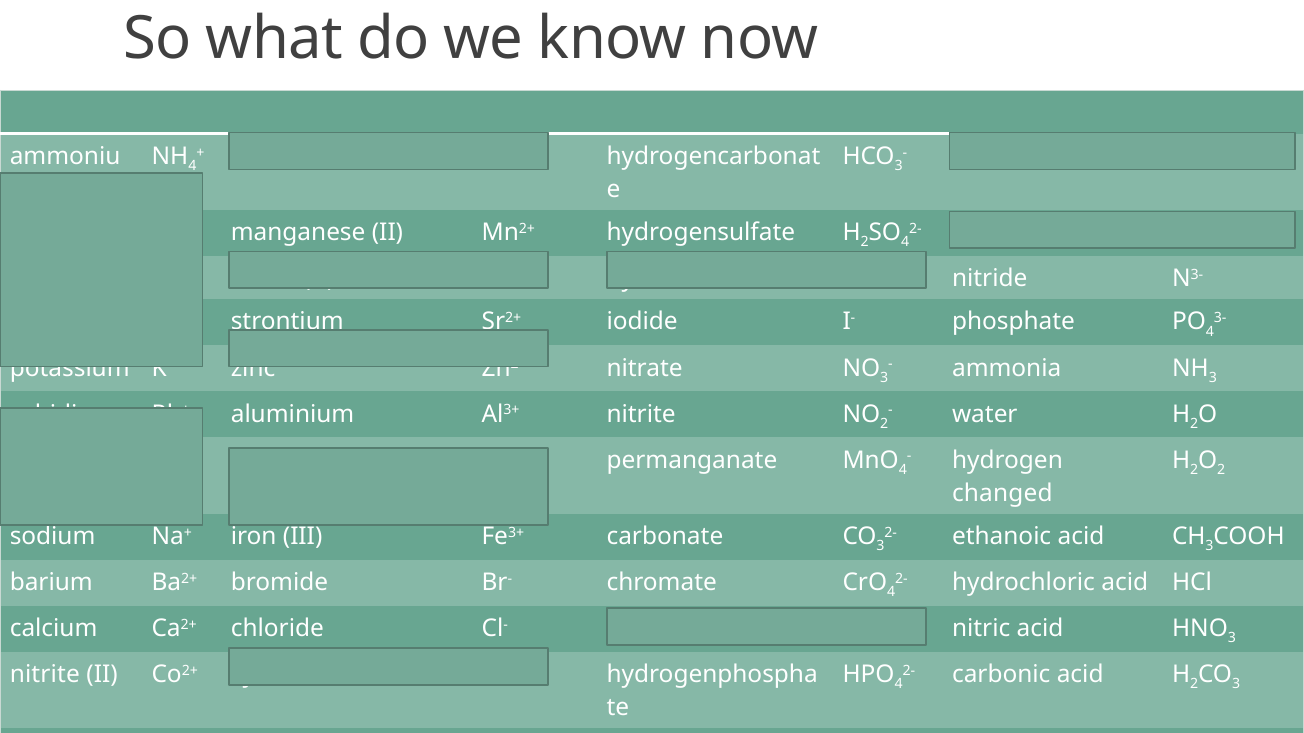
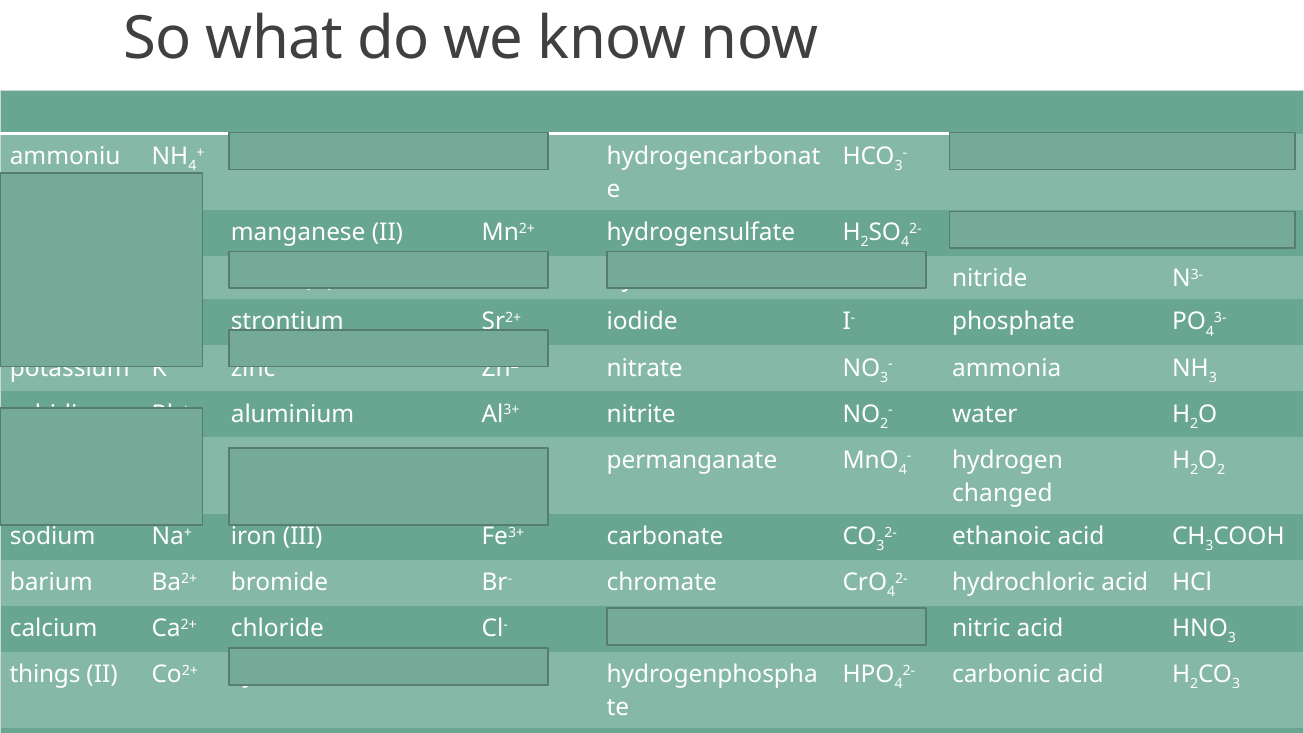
nitrite at (45, 675): nitrite -> things
